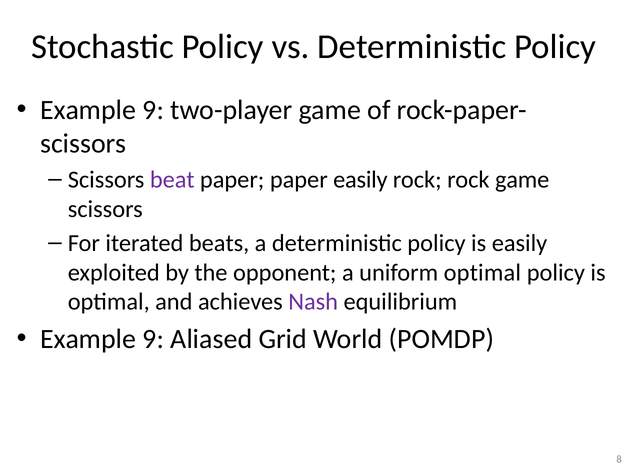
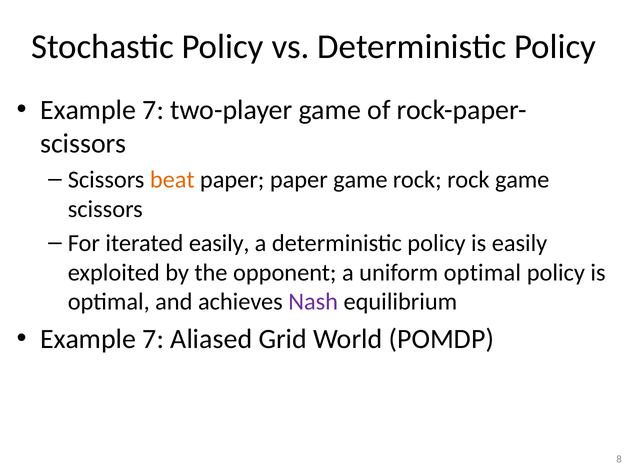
9 at (153, 110): 9 -> 7
beat colour: purple -> orange
paper easily: easily -> game
iterated beats: beats -> easily
9 at (153, 339): 9 -> 7
